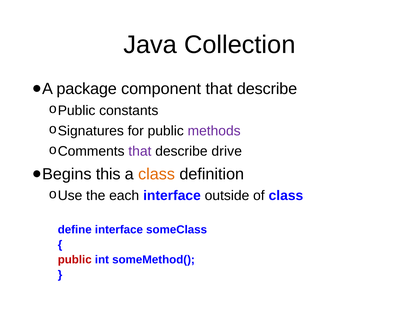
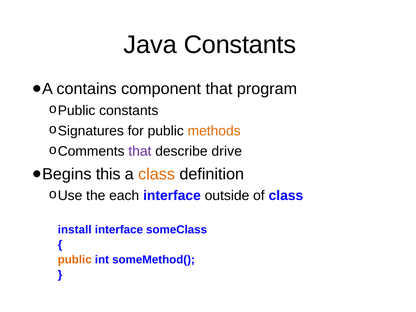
Java Collection: Collection -> Constants
package: package -> contains
component that describe: describe -> program
methods colour: purple -> orange
define: define -> install
public at (75, 260) colour: red -> orange
